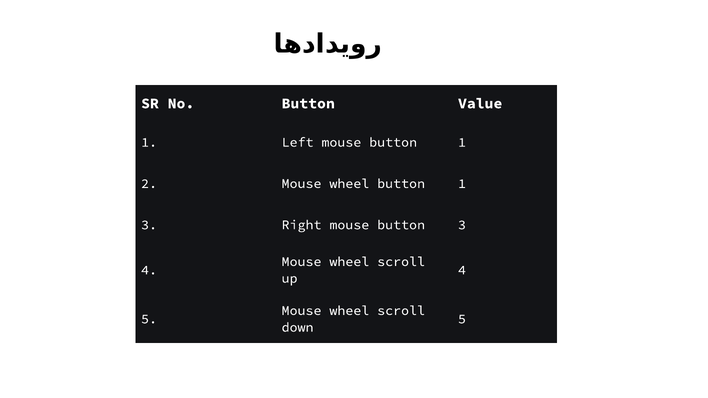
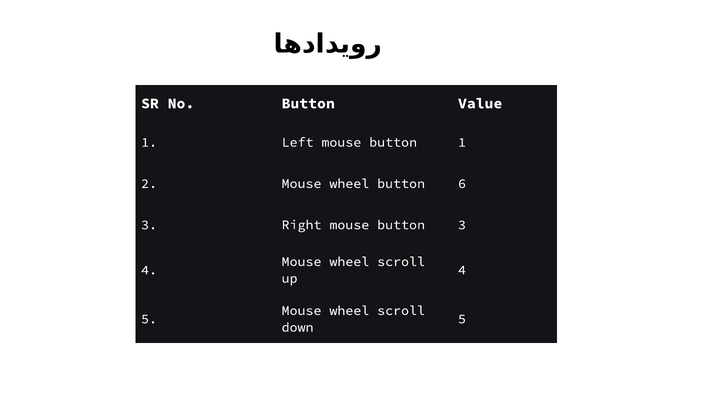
wheel button 1: 1 -> 6
